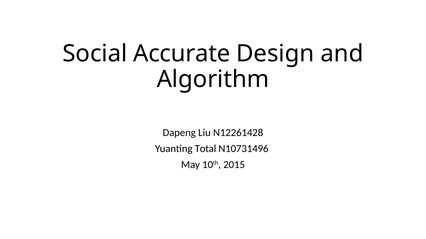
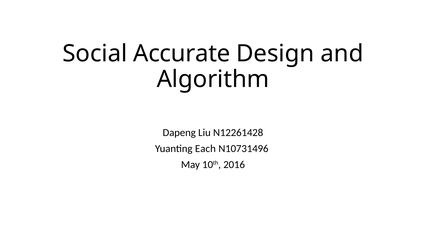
Total: Total -> Each
2015: 2015 -> 2016
